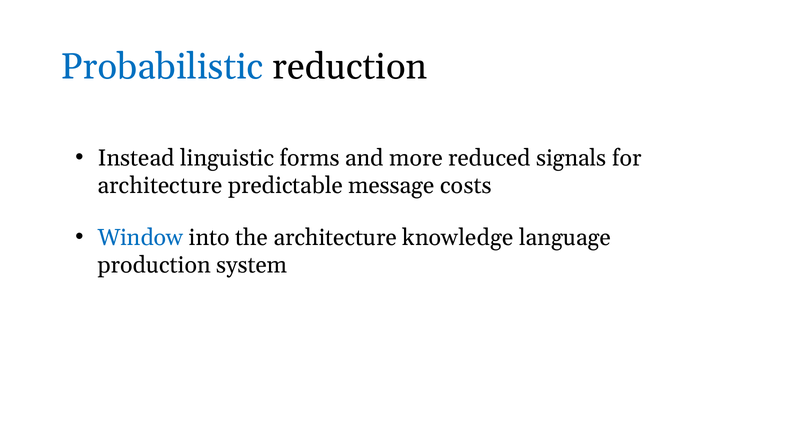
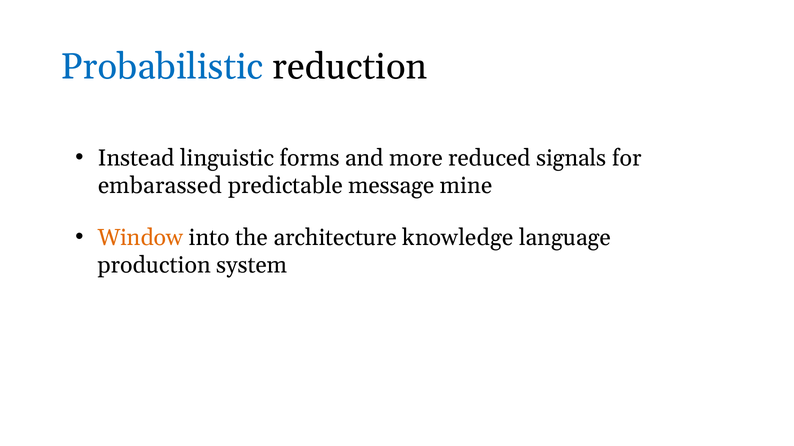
architecture at (160, 186): architecture -> embarassed
costs: costs -> mine
Window colour: blue -> orange
